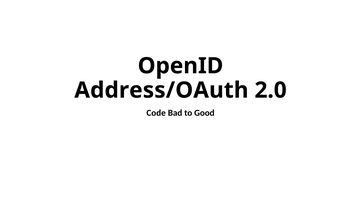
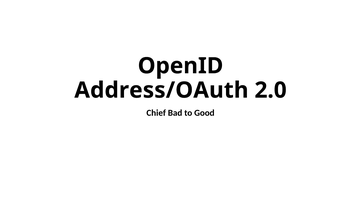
Code: Code -> Chief
